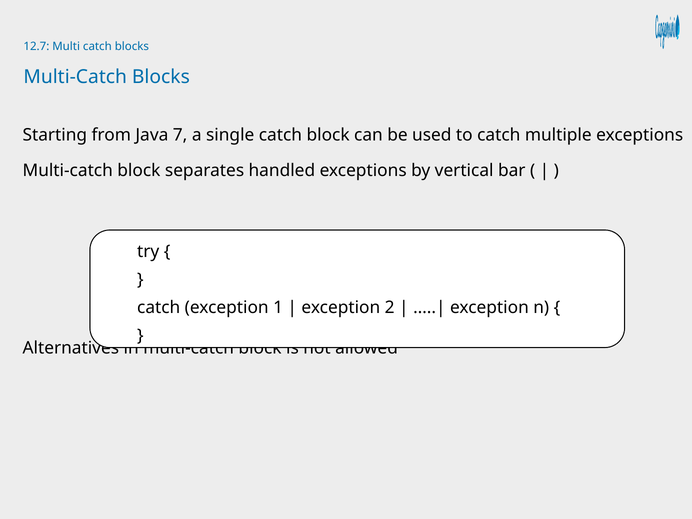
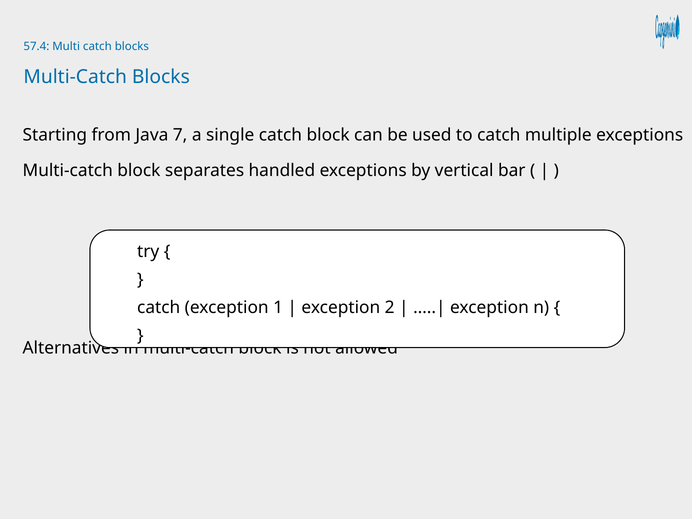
12.7: 12.7 -> 57.4
